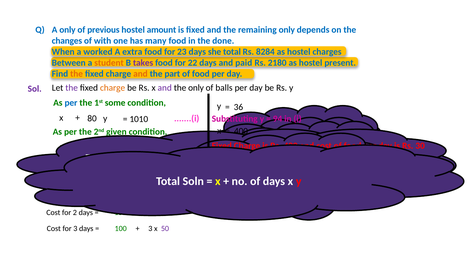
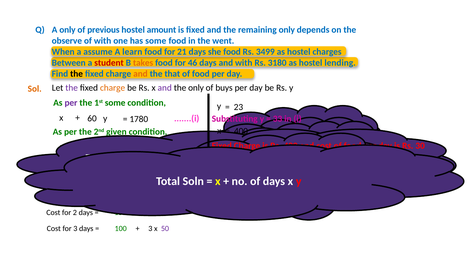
changes at (67, 41): changes -> observe
has many: many -> some
done: done -> went
worked: worked -> assume
extra: extra -> learn
23: 23 -> 21
she total: total -> food
8284: 8284 -> 3499
student colour: orange -> red
takes colour: purple -> orange
22: 22 -> 46
and paid: paid -> with
2180: 2180 -> 3180
present: present -> lending
the at (77, 74) colour: orange -> black
part: part -> that
balls: balls -> buys
Sol colour: purple -> orange
per at (71, 103) colour: blue -> purple
36: 36 -> 23
80: 80 -> 60
1010: 1010 -> 1780
94: 94 -> 33
